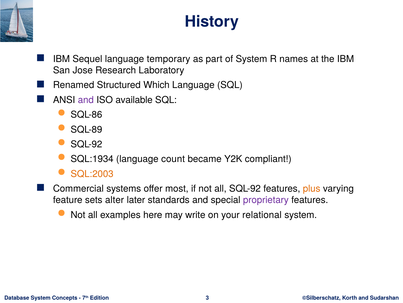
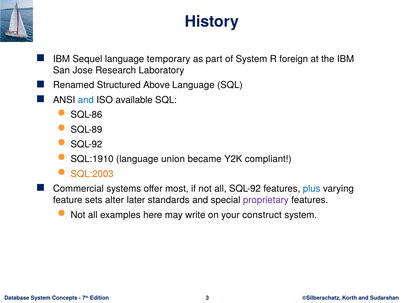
names: names -> foreign
Which: Which -> Above
and at (86, 100) colour: purple -> blue
SQL:1934: SQL:1934 -> SQL:1910
count: count -> union
plus colour: orange -> blue
relational: relational -> construct
